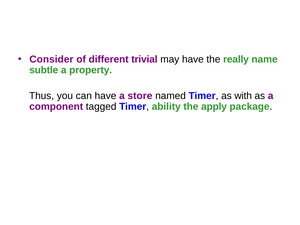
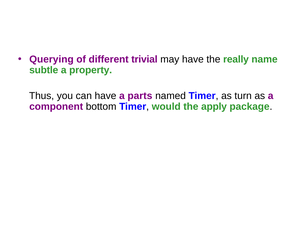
Consider: Consider -> Querying
store: store -> parts
with: with -> turn
tagged: tagged -> bottom
ability: ability -> would
